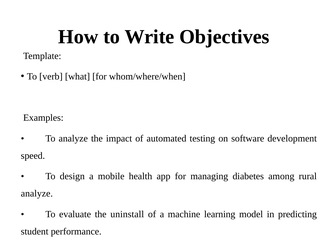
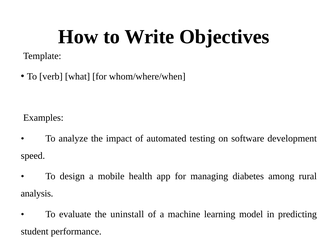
analyze at (37, 194): analyze -> analysis
